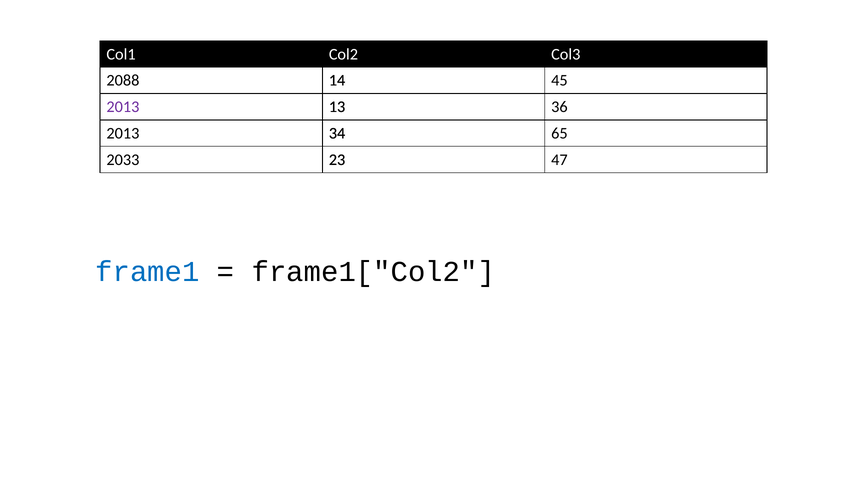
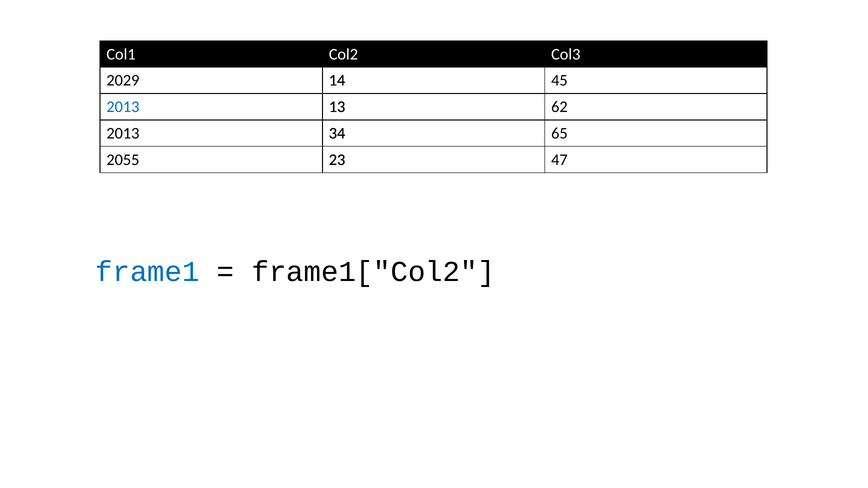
2088: 2088 -> 2029
2013 at (123, 107) colour: purple -> blue
36: 36 -> 62
2033: 2033 -> 2055
